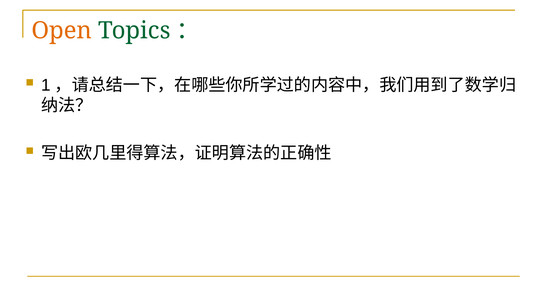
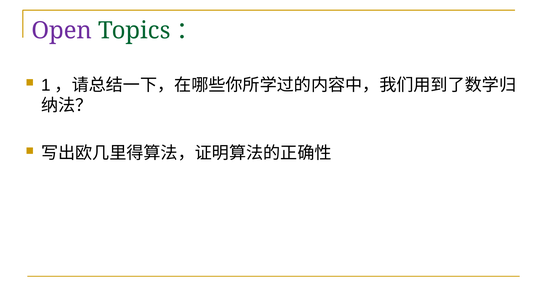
Open colour: orange -> purple
